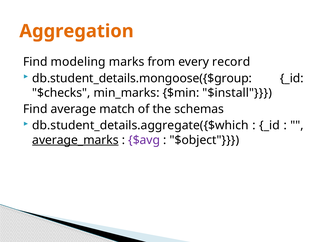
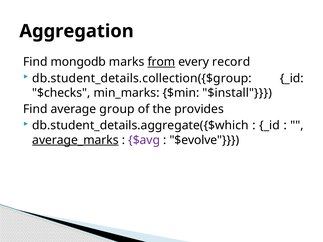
Aggregation colour: orange -> black
modeling: modeling -> mongodb
from underline: none -> present
db.student_details.mongoose({$group: db.student_details.mongoose({$group -> db.student_details.collection({$group
match: match -> group
schemas: schemas -> provides
$object: $object -> $evolve
